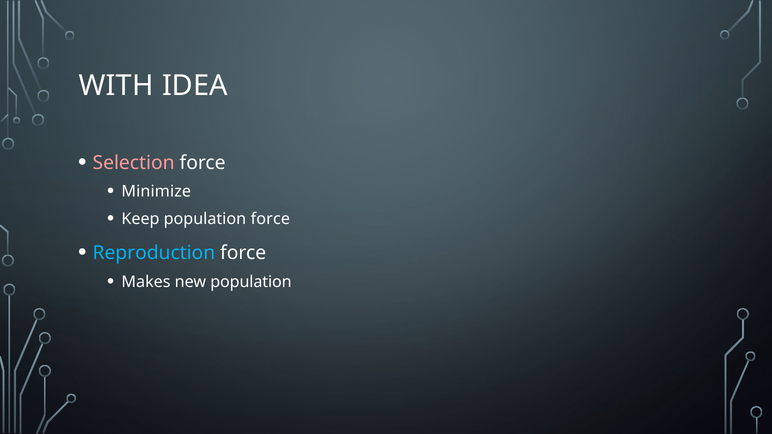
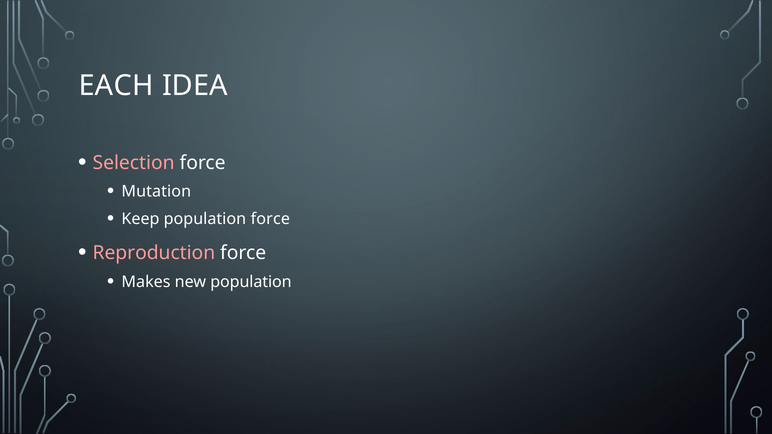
WITH: WITH -> EACH
Minimize: Minimize -> Mutation
Reproduction colour: light blue -> pink
